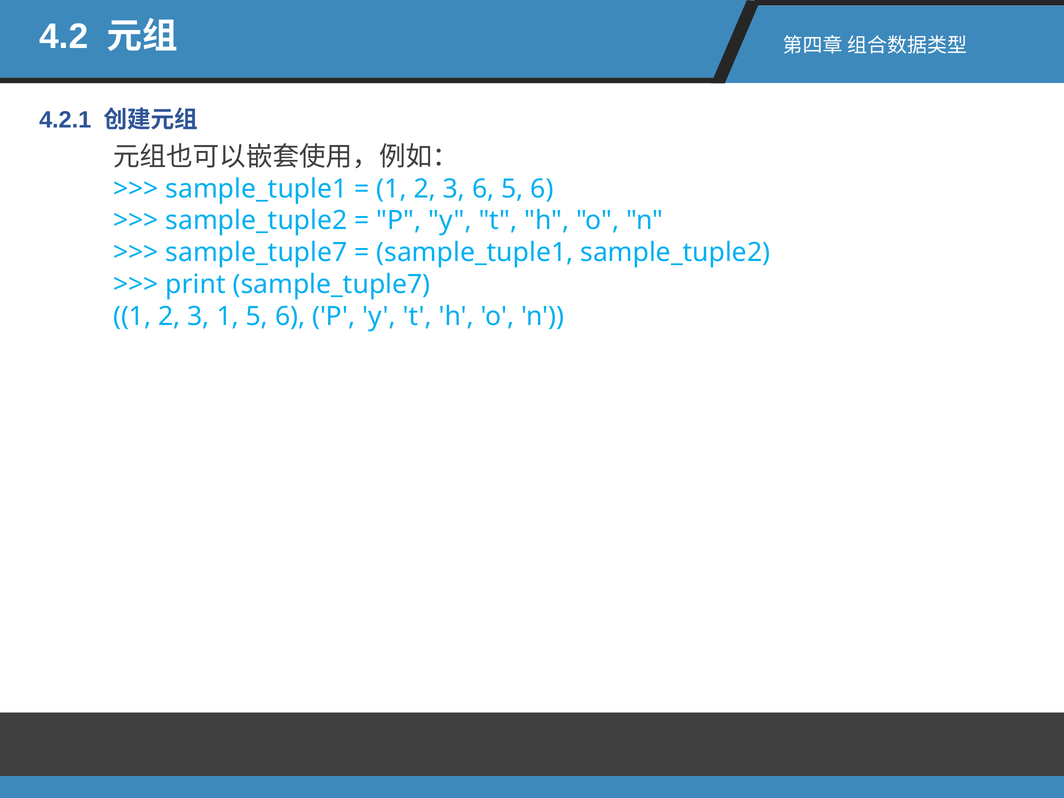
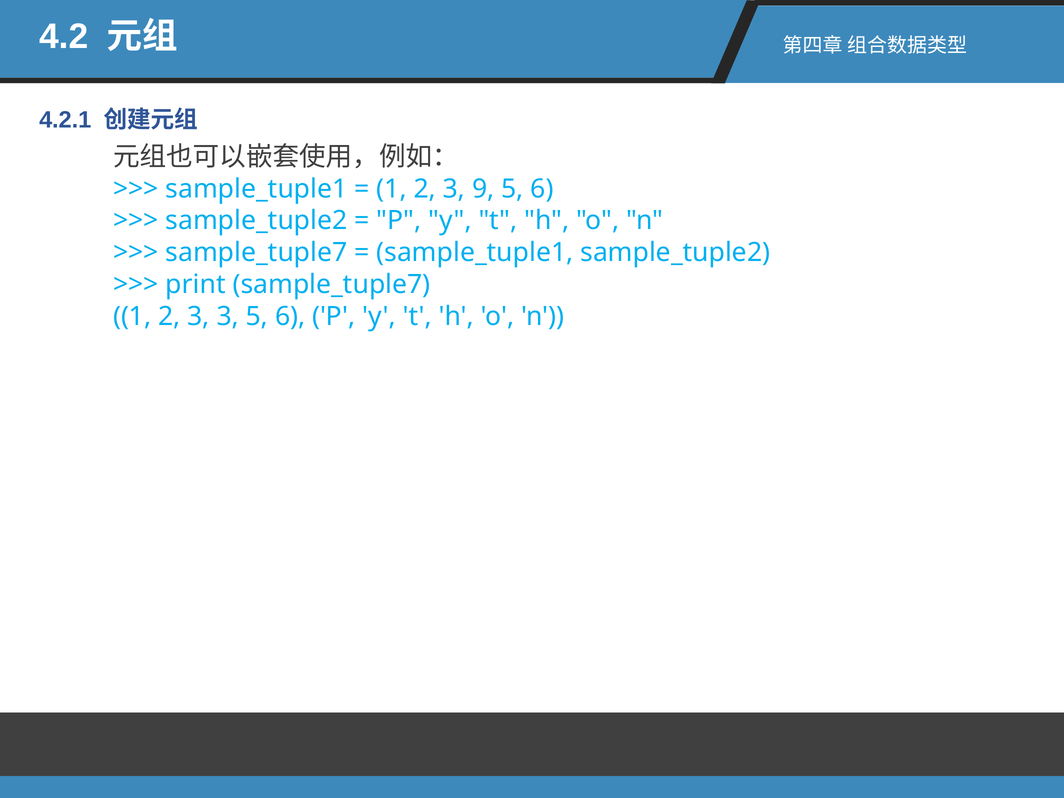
3 6: 6 -> 9
3 1: 1 -> 3
